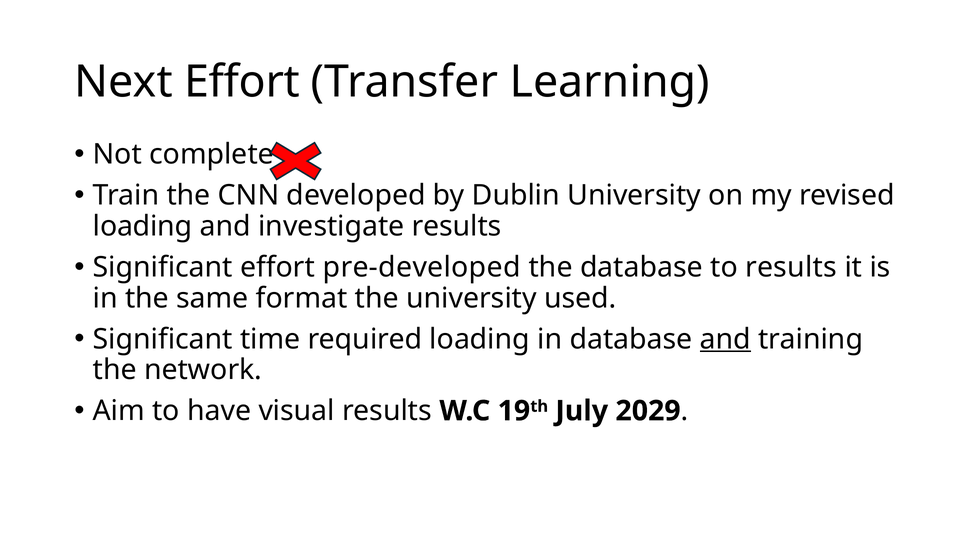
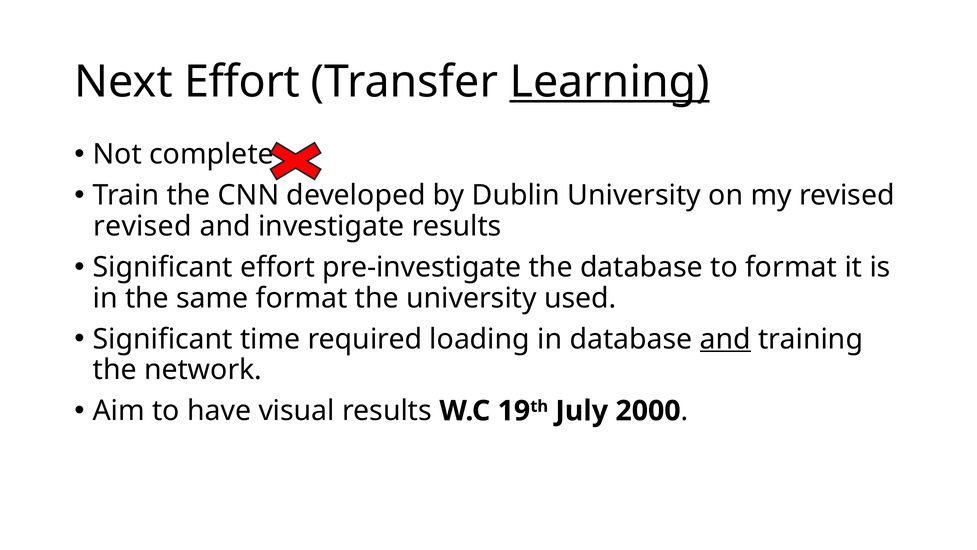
Learning underline: none -> present
loading at (143, 226): loading -> revised
pre-developed: pre-developed -> pre-investigate
to results: results -> format
2029: 2029 -> 2000
